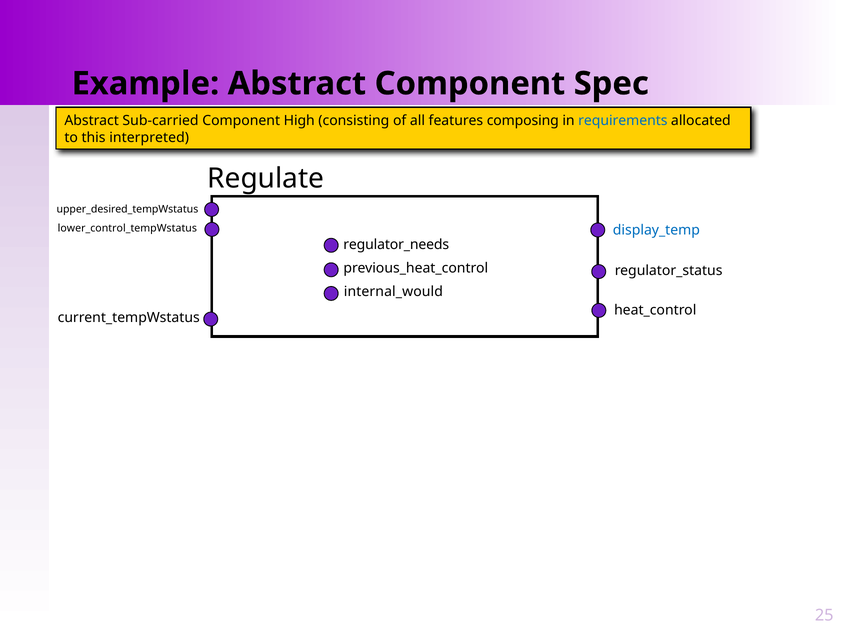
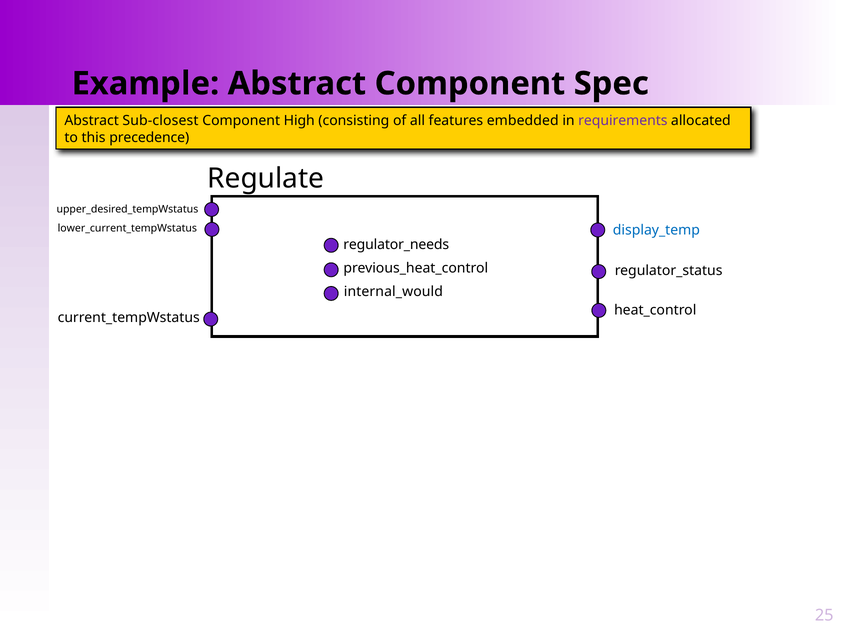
Sub-carried: Sub-carried -> Sub-closest
composing: composing -> embedded
requirements colour: blue -> purple
interpreted: interpreted -> precedence
lower_control_tempWstatus: lower_control_tempWstatus -> lower_current_tempWstatus
